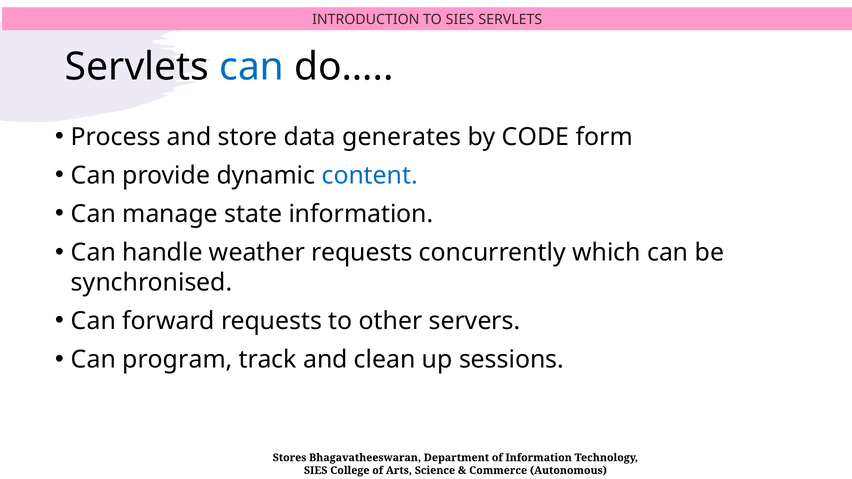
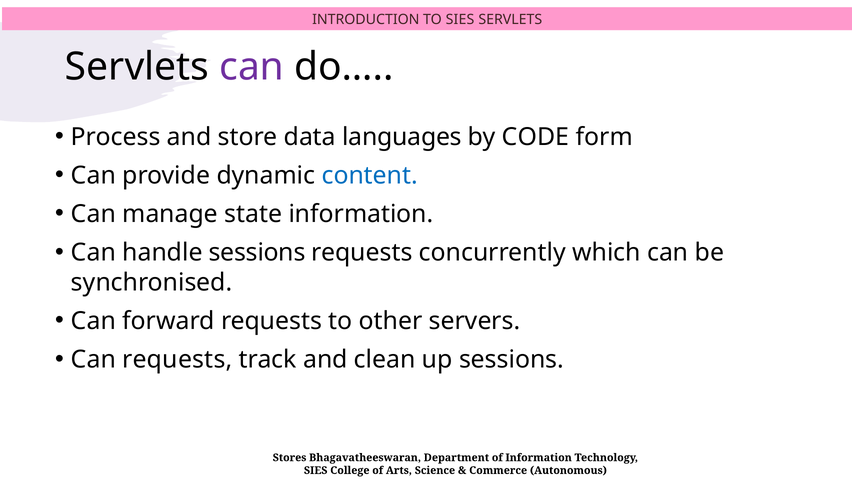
can at (252, 67) colour: blue -> purple
generates: generates -> languages
handle weather: weather -> sessions
Can program: program -> requests
